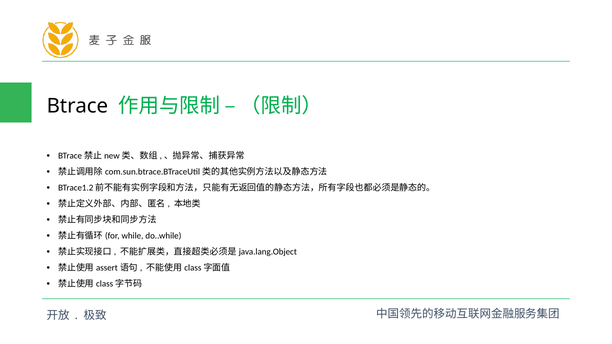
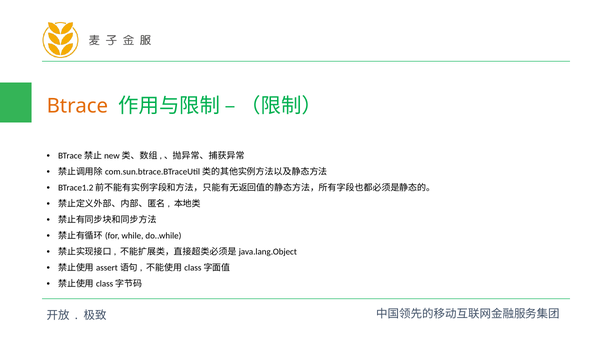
Btrace colour: black -> orange
